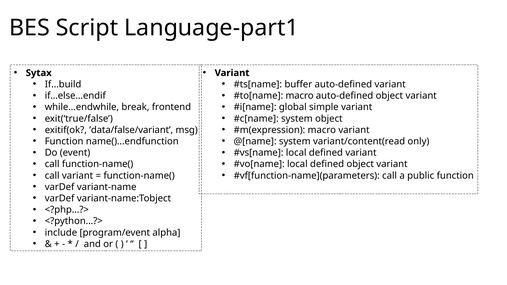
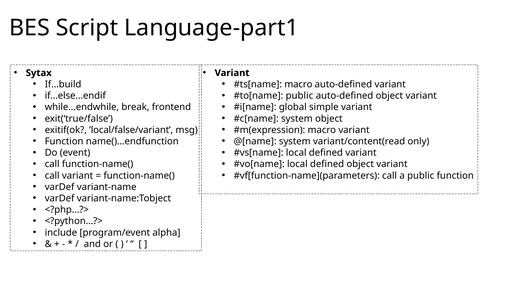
buffer at (298, 84): buffer -> macro
macro at (300, 96): macro -> public
’data/false/variant: ’data/false/variant -> ’local/false/variant
